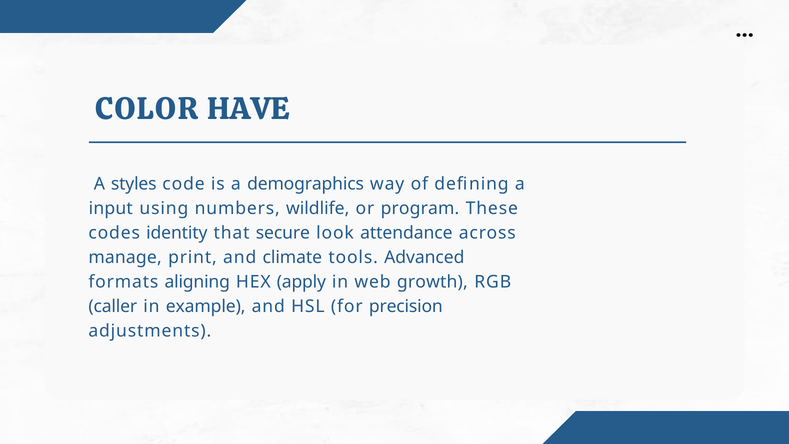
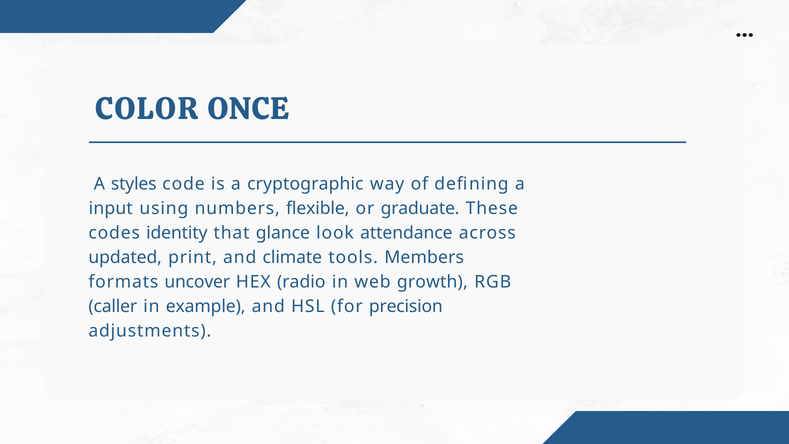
HAVE: HAVE -> ONCE
demographics: demographics -> cryptographic
wildlife: wildlife -> flexible
program: program -> graduate
secure: secure -> glance
manage: manage -> updated
Advanced: Advanced -> Members
aligning: aligning -> uncover
apply: apply -> radio
